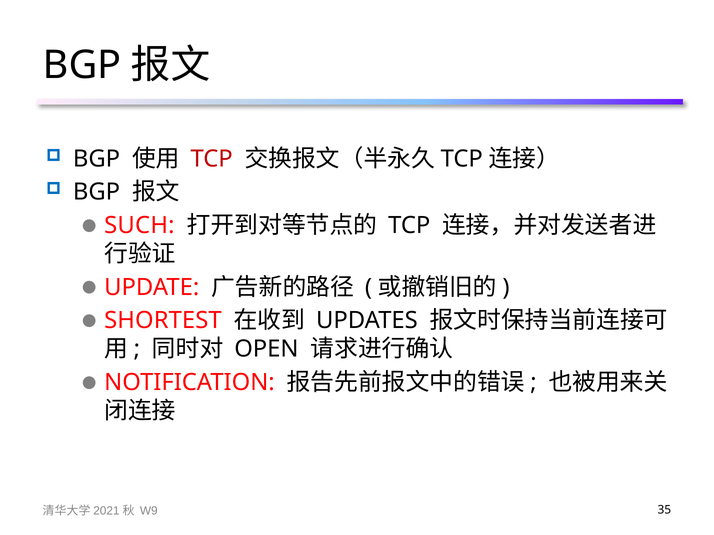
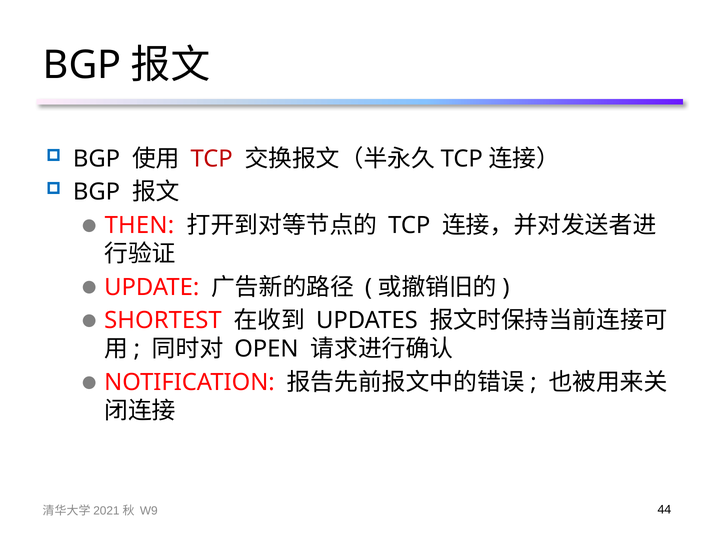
SUCH: SUCH -> THEN
35: 35 -> 44
